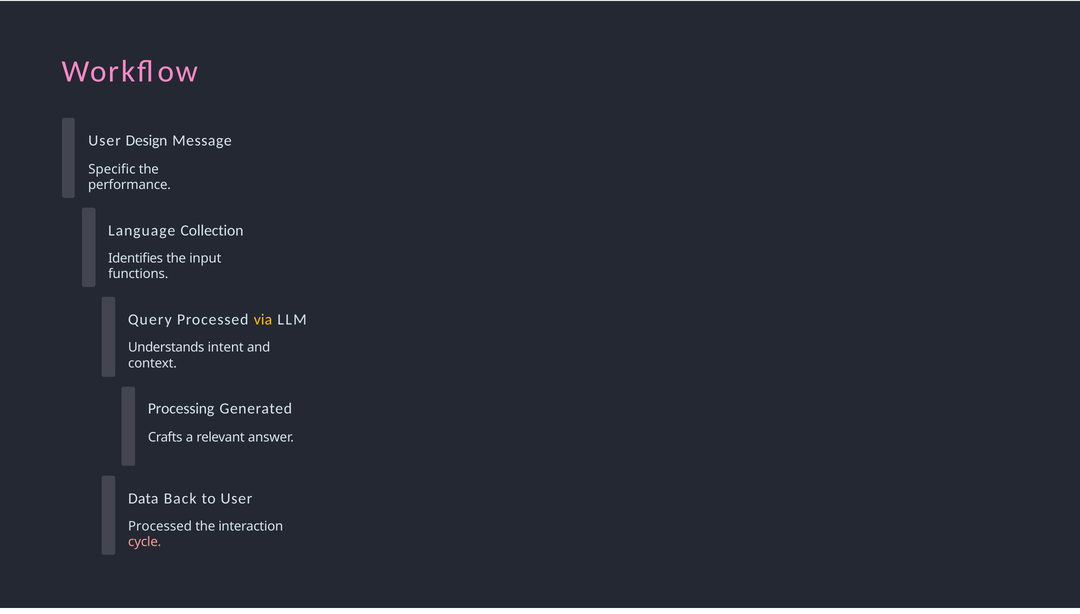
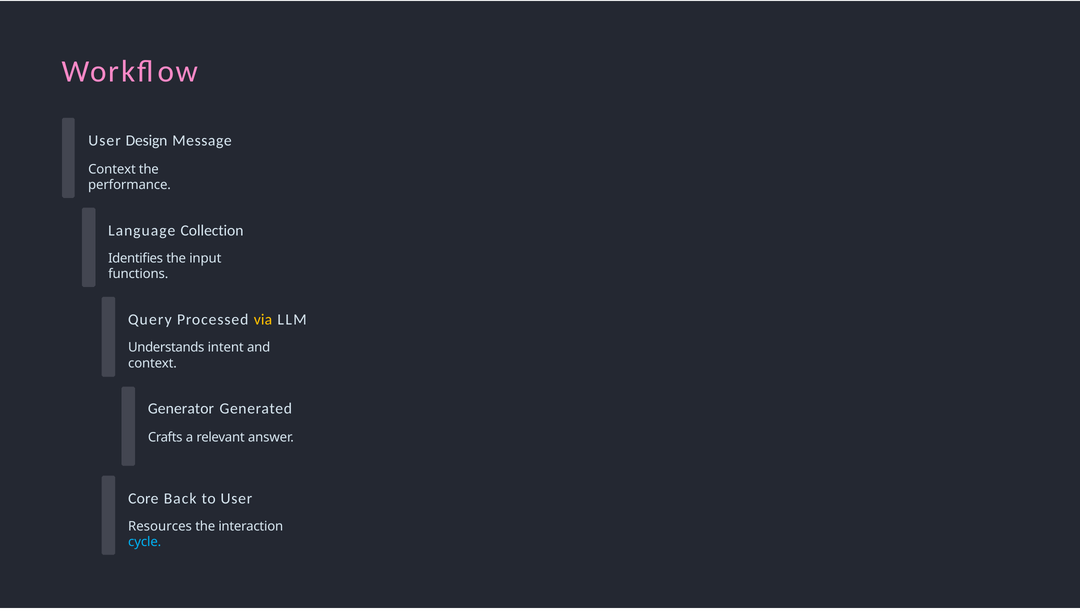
Specific at (112, 169): Specific -> Context
Processing: Processing -> Generator
Data: Data -> Core
Processed at (160, 527): Processed -> Resources
cycle colour: pink -> light blue
